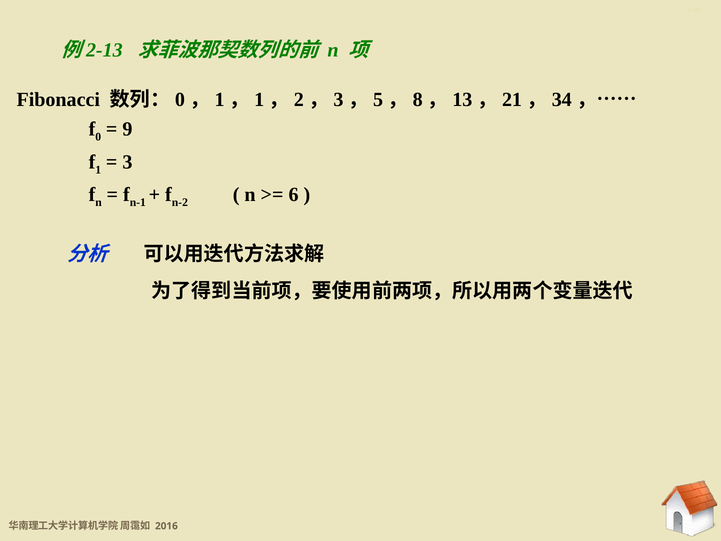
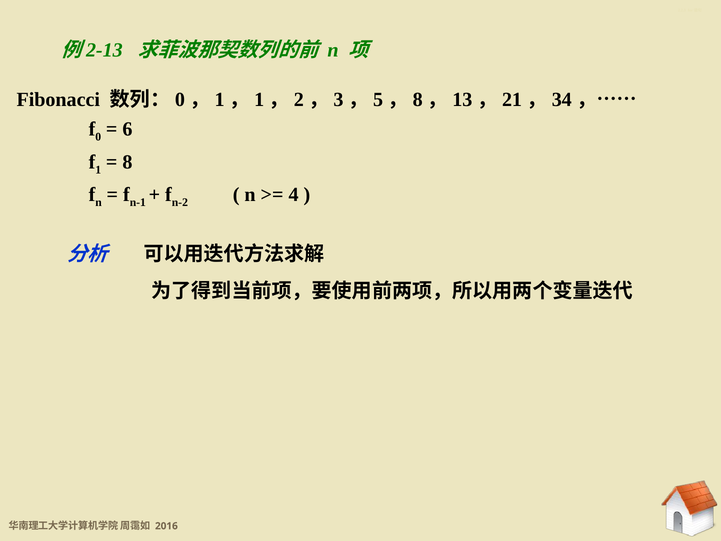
9: 9 -> 6
3: 3 -> 8
6: 6 -> 4
